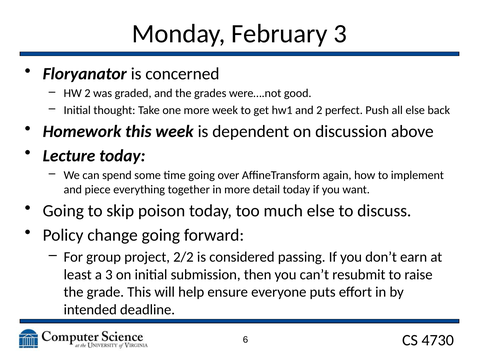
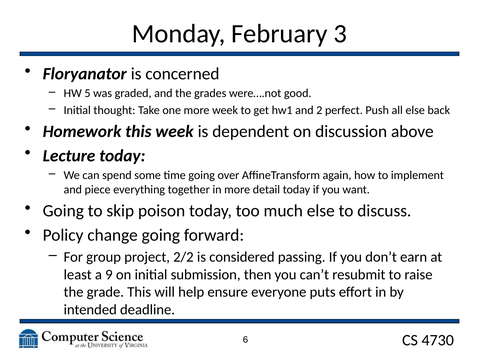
HW 2: 2 -> 5
a 3: 3 -> 9
